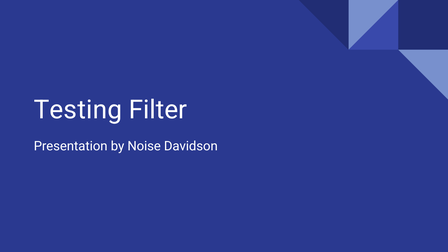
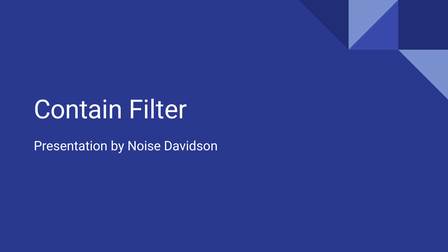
Testing: Testing -> Contain
